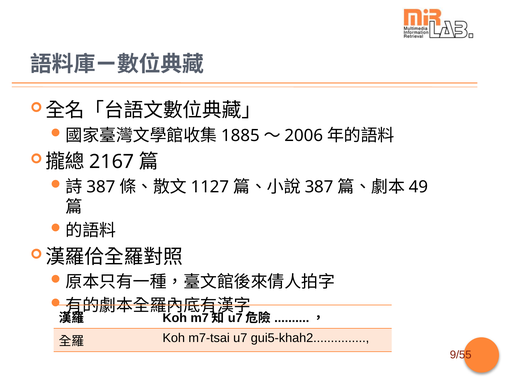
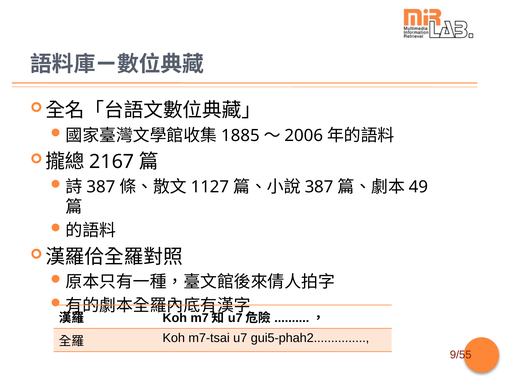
gui5-khah2: gui5-khah2 -> gui5-phah2
